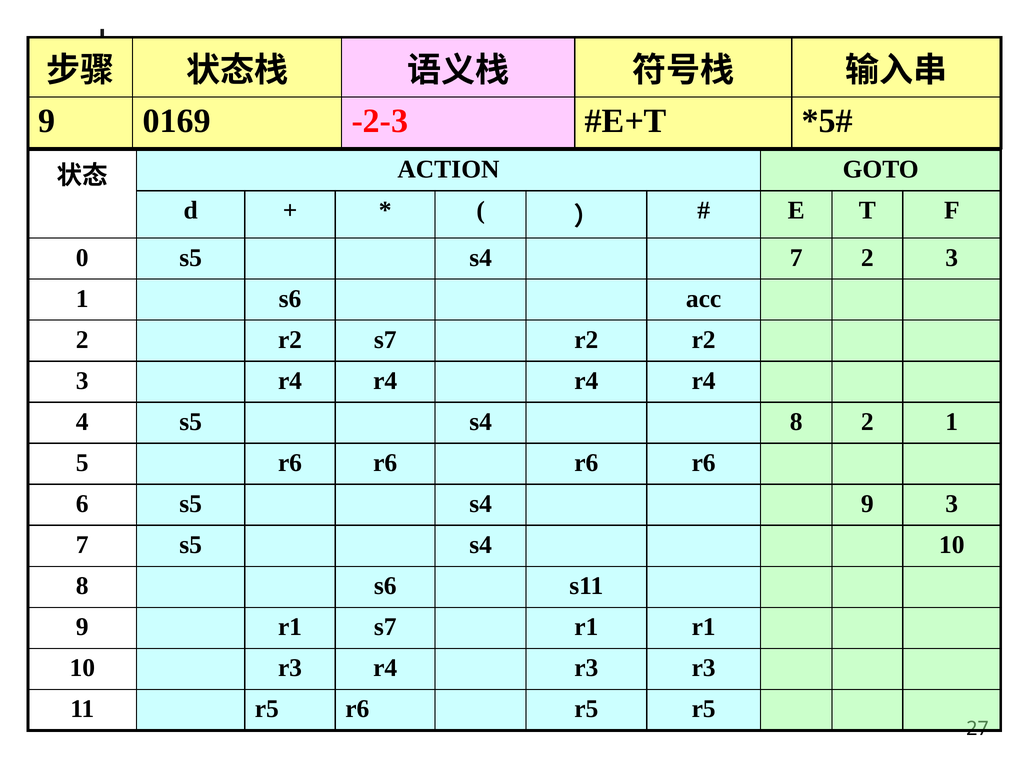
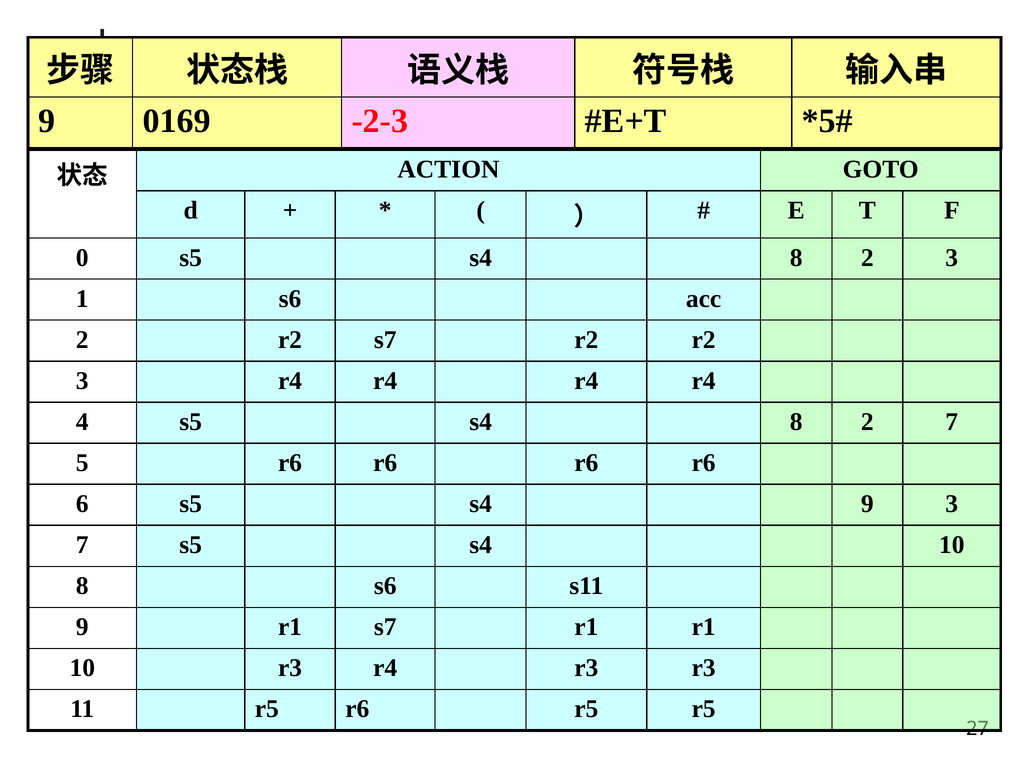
0 s5 s4 7: 7 -> 8
2 1: 1 -> 7
